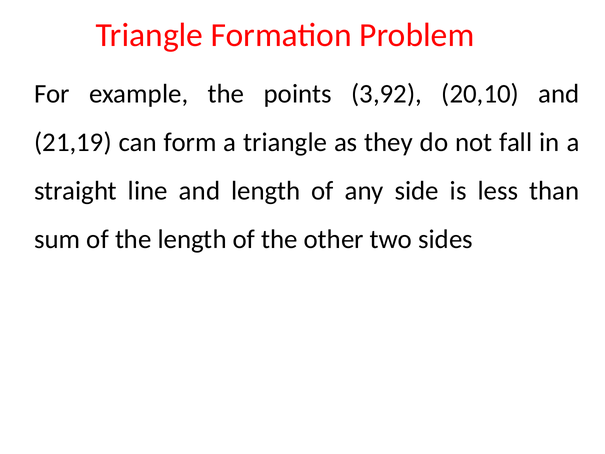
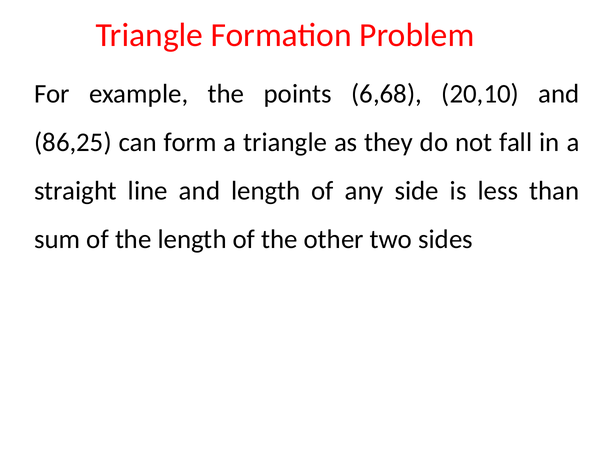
3,92: 3,92 -> 6,68
21,19: 21,19 -> 86,25
